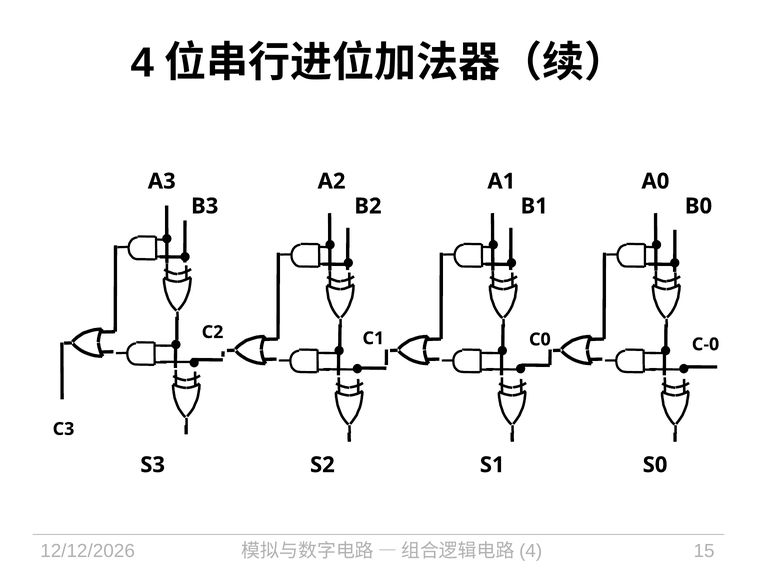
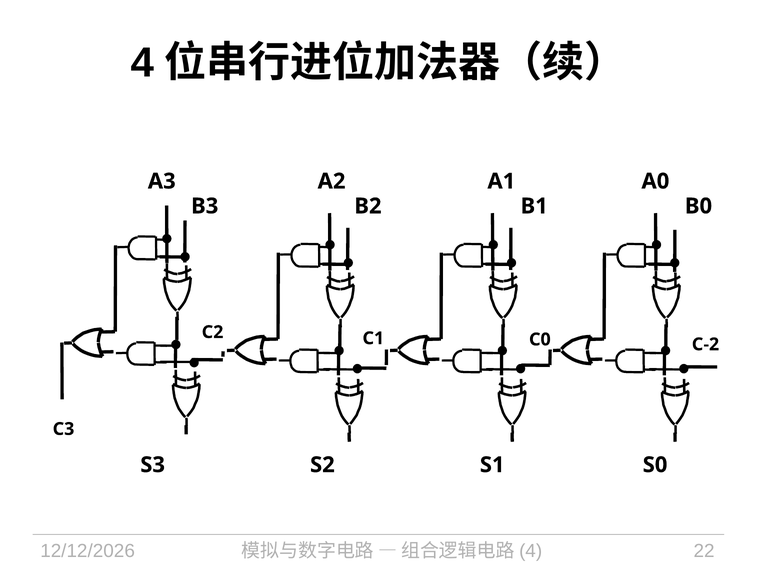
C-0: C-0 -> C-2
15: 15 -> 22
